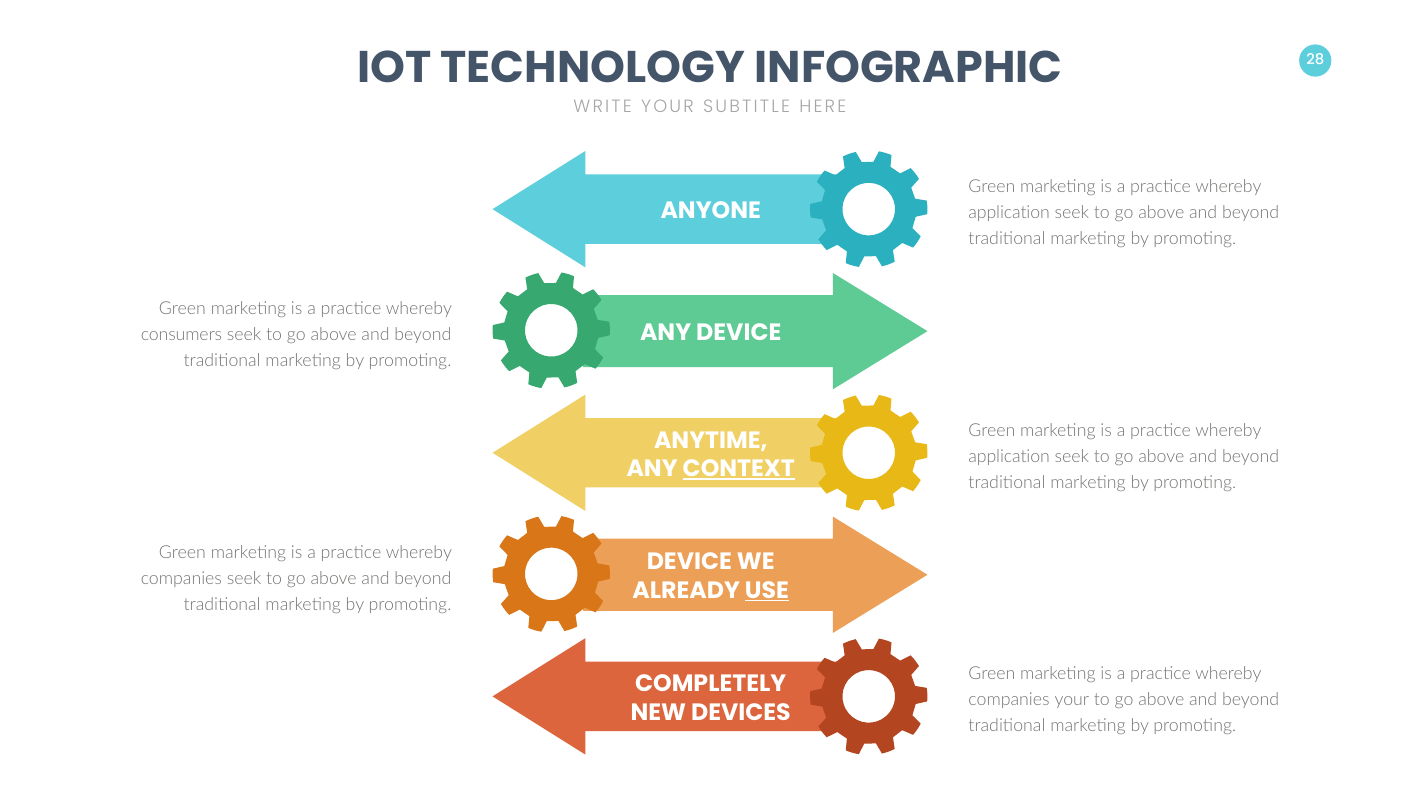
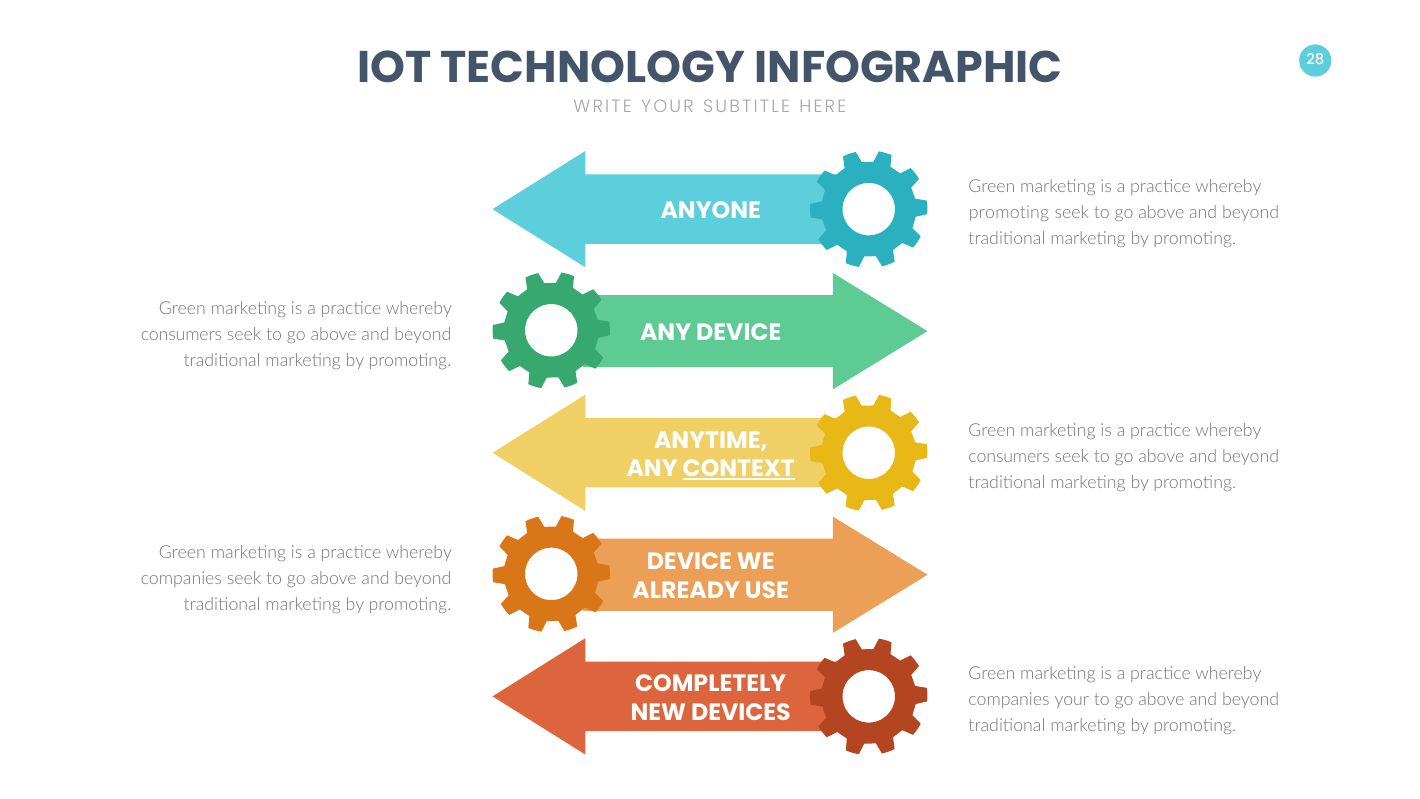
application at (1009, 213): application -> promoting
application at (1009, 456): application -> consumers
USE underline: present -> none
